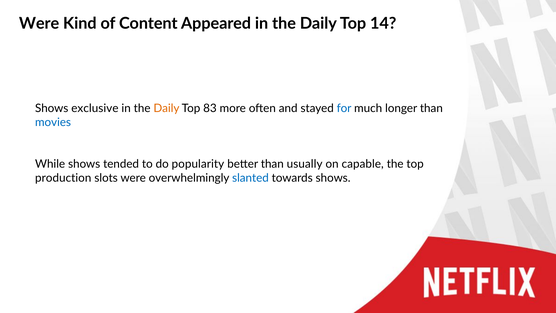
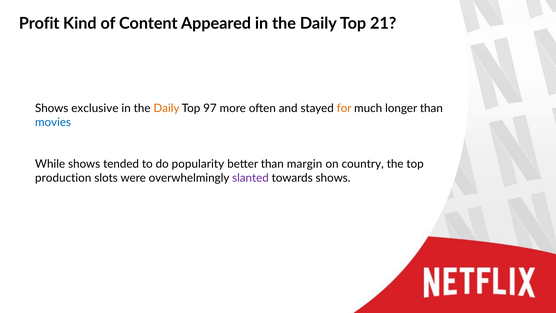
Were at (39, 23): Were -> Profit
14: 14 -> 21
83: 83 -> 97
for colour: blue -> orange
usually: usually -> margin
capable: capable -> country
slanted colour: blue -> purple
